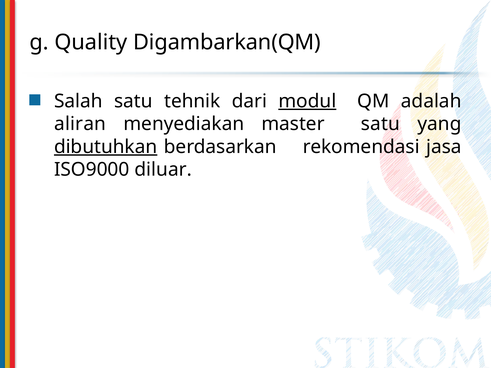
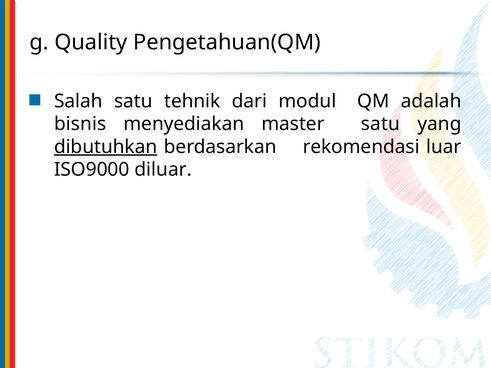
Digambarkan(QM: Digambarkan(QM -> Pengetahuan(QM
modul underline: present -> none
aliran: aliran -> bisnis
jasa: jasa -> luar
